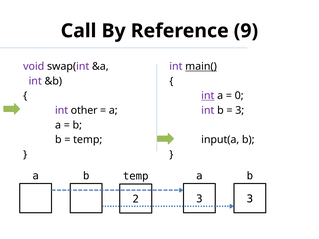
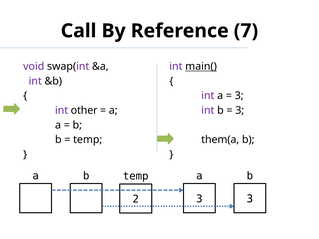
9: 9 -> 7
int at (208, 96) underline: present -> none
0 at (239, 96): 0 -> 3
input(a: input(a -> them(a
